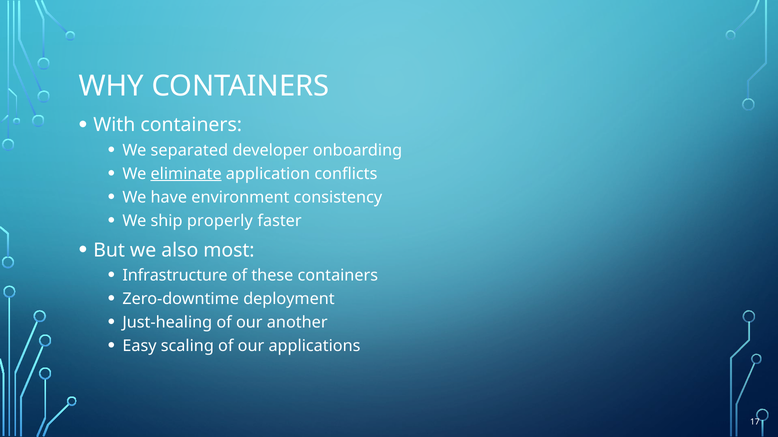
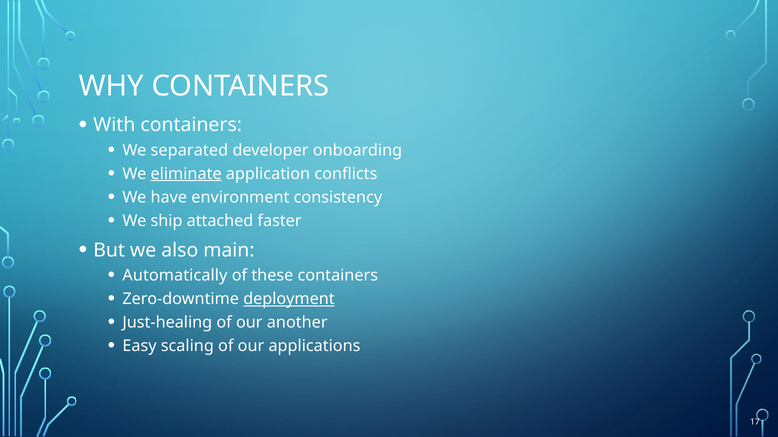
properly: properly -> attached
most: most -> main
Infrastructure: Infrastructure -> Automatically
deployment underline: none -> present
